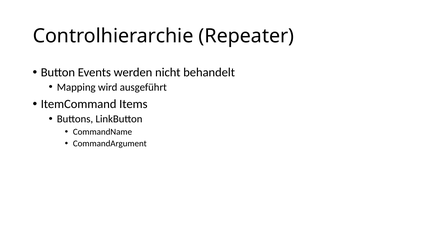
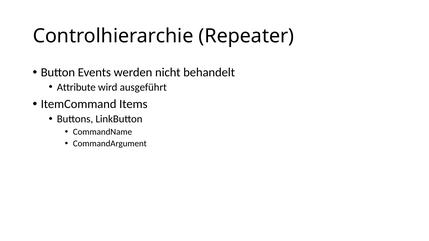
Mapping: Mapping -> Attribute
